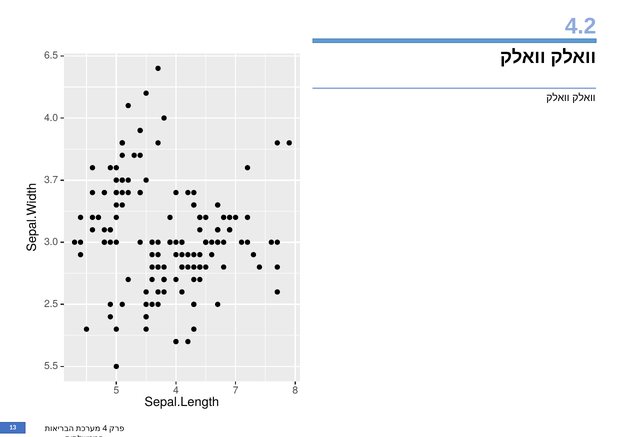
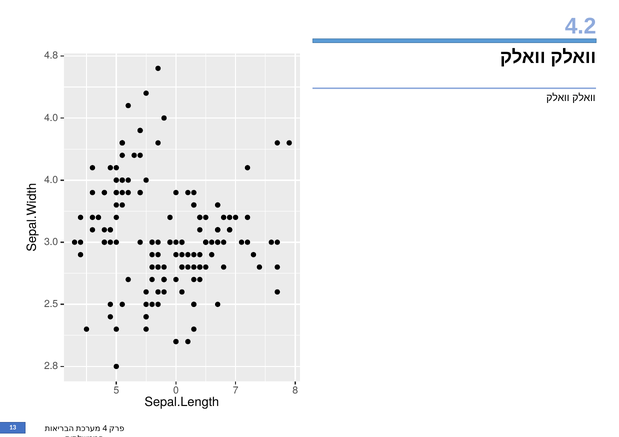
6.5: 6.5 -> 4.8
3.7 at (51, 180): 3.7 -> 4.0
5.5: 5.5 -> 2.8
5 4: 4 -> 0
